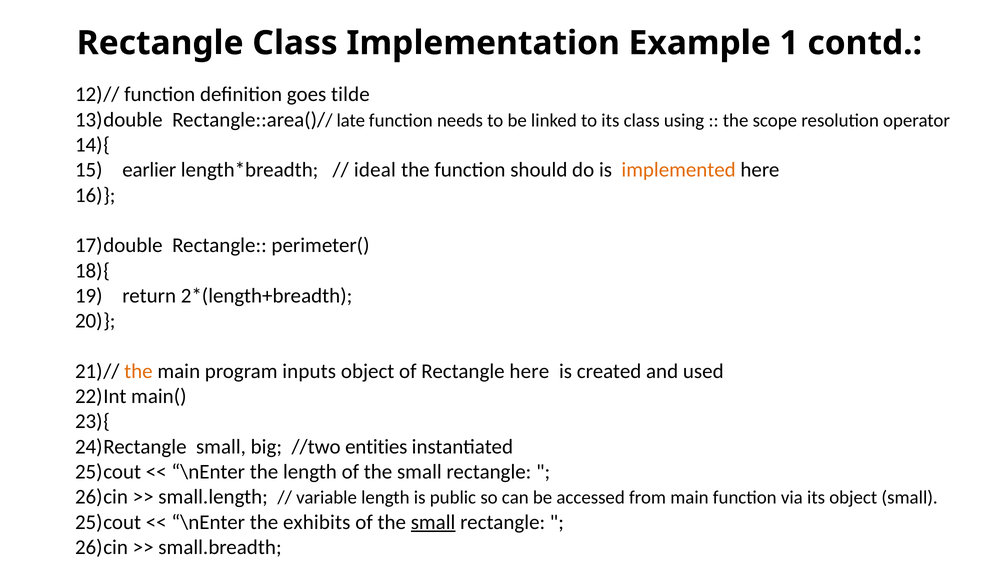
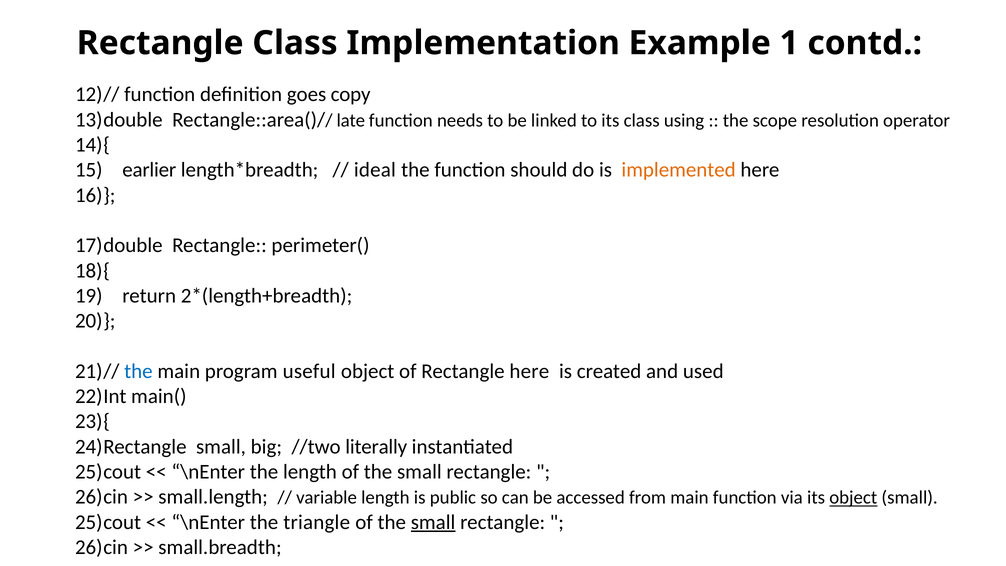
tilde: tilde -> copy
the at (138, 371) colour: orange -> blue
inputs: inputs -> useful
entities: entities -> literally
object at (853, 498) underline: none -> present
exhibits: exhibits -> triangle
